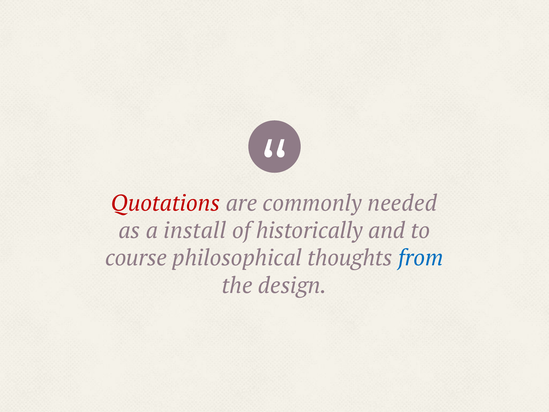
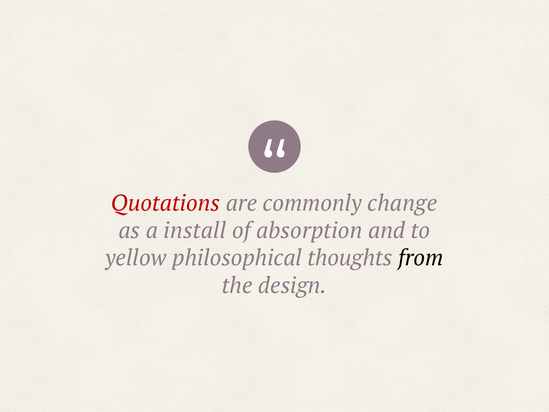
needed: needed -> change
historically: historically -> absorption
course: course -> yellow
from colour: blue -> black
